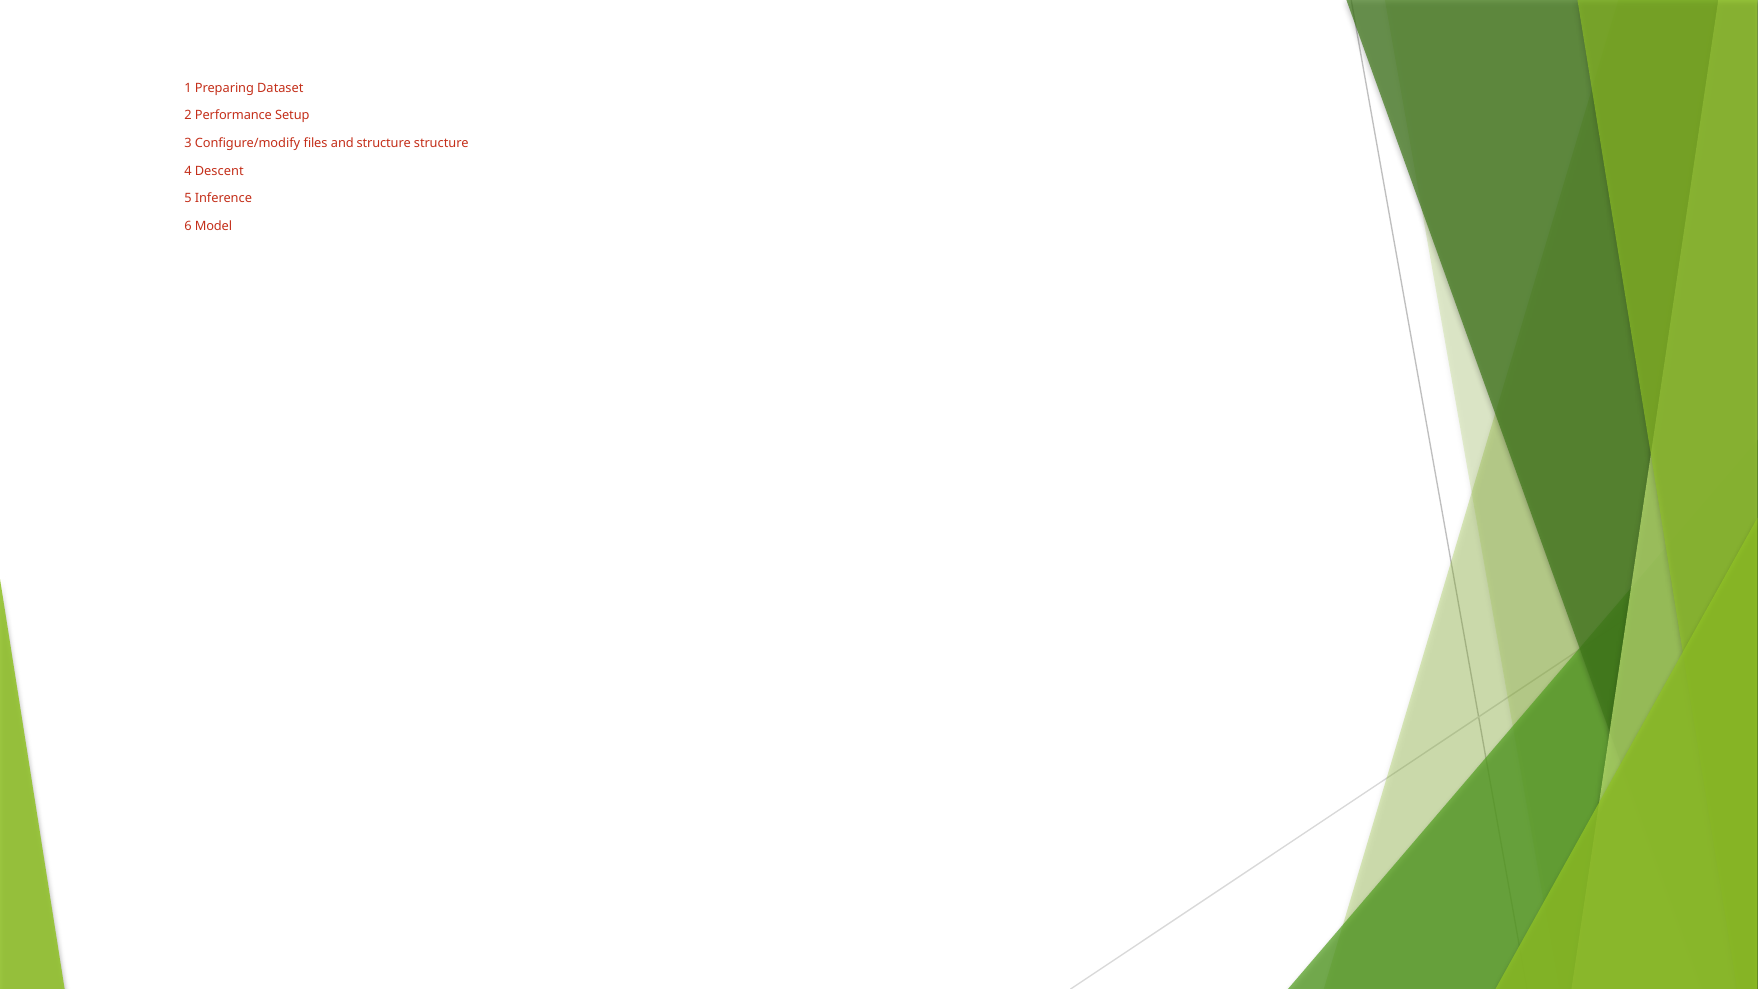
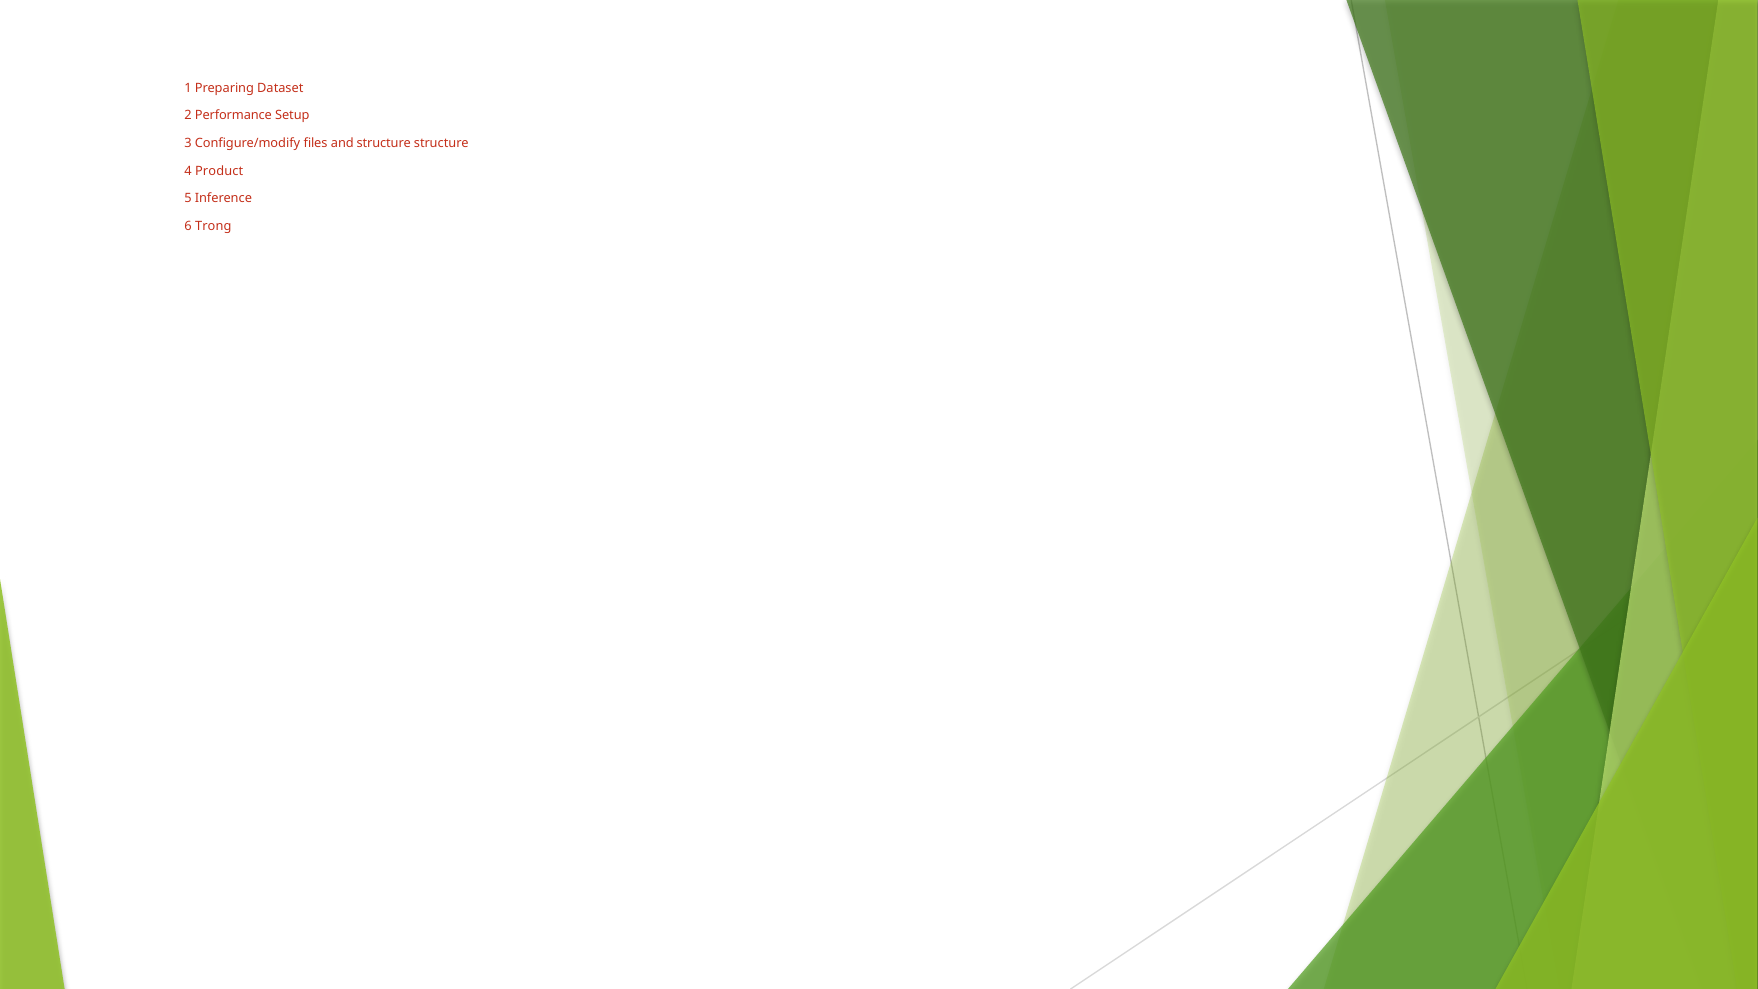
Descent: Descent -> Product
Model: Model -> Trong
